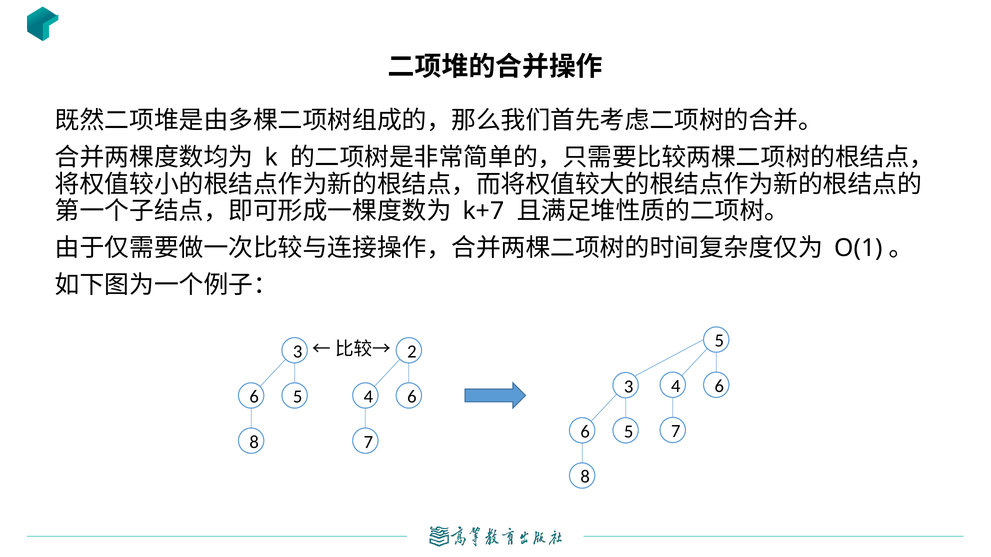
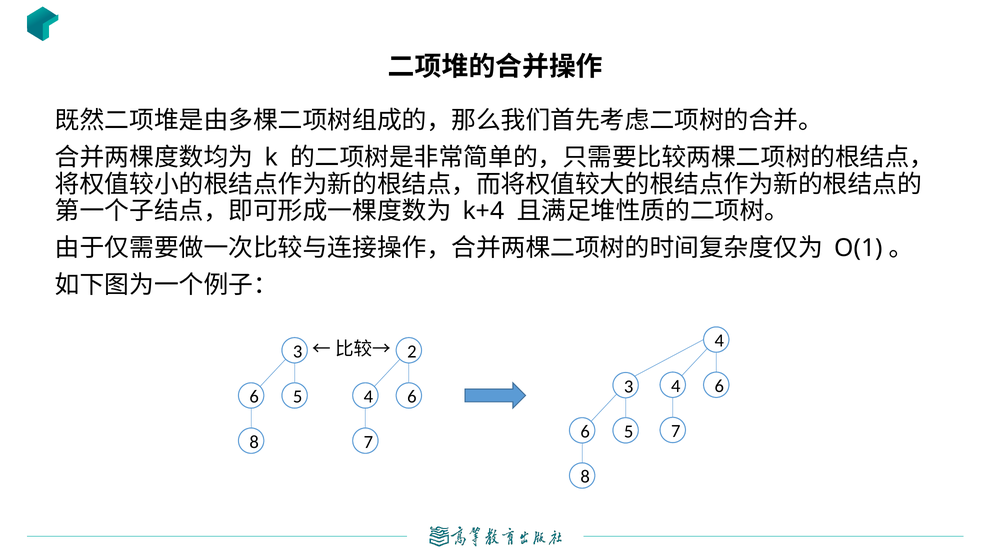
k+7: k+7 -> k+4
5 at (719, 341): 5 -> 4
